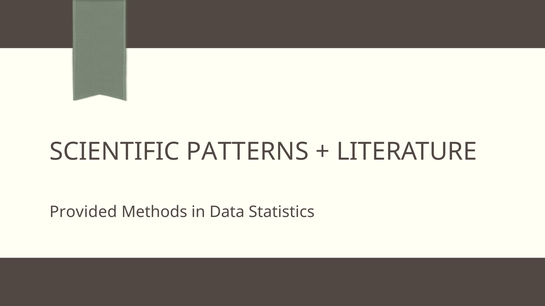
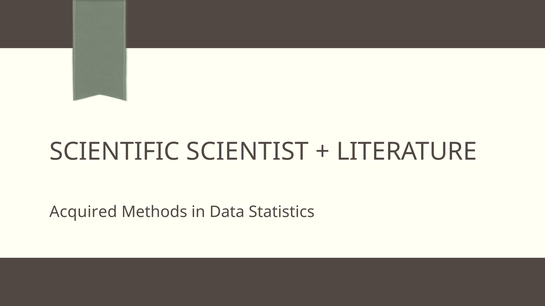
PATTERNS: PATTERNS -> SCIENTIST
Provided: Provided -> Acquired
